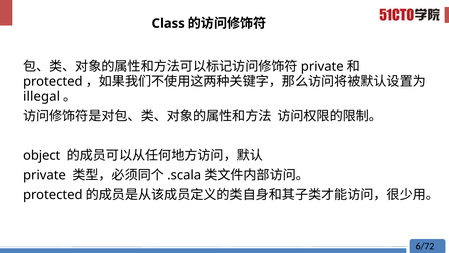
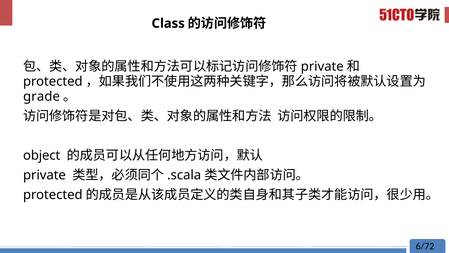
illegal: illegal -> grade
